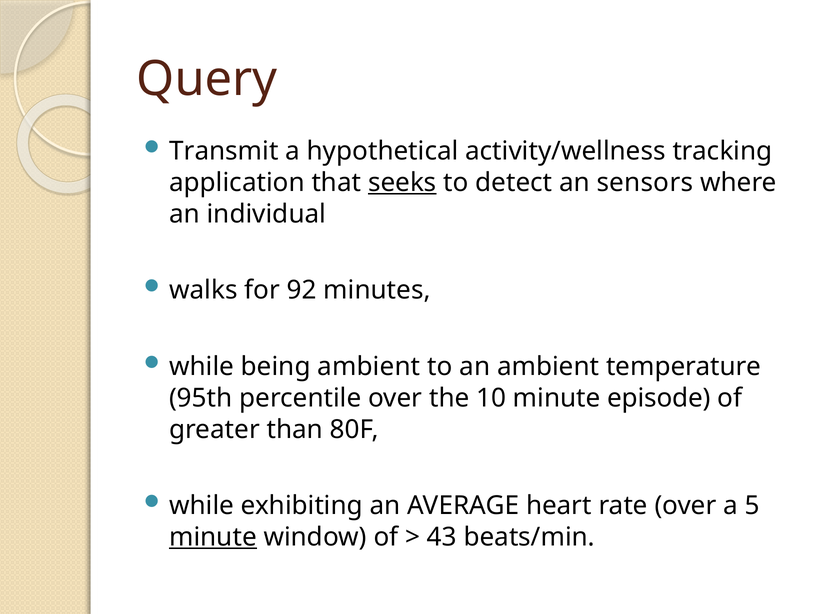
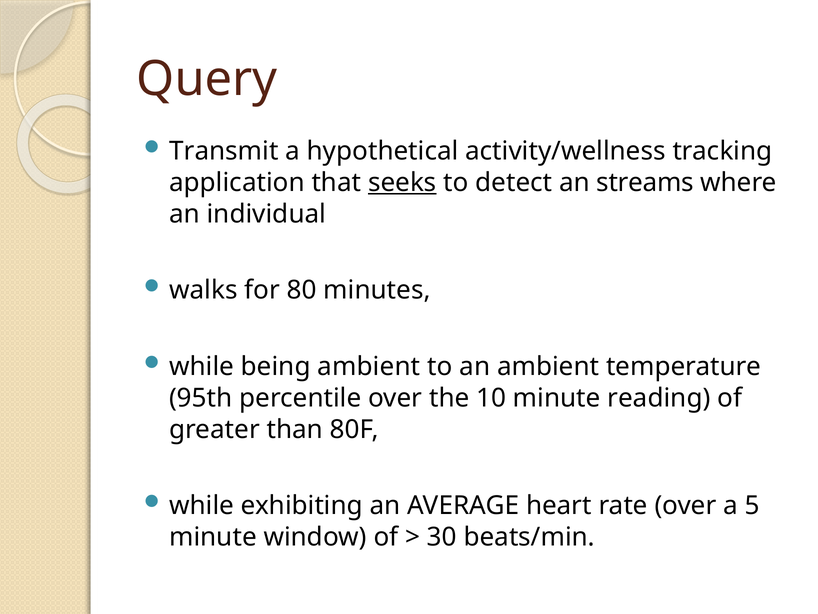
sensors: sensors -> streams
92: 92 -> 80
episode: episode -> reading
minute at (213, 537) underline: present -> none
43: 43 -> 30
